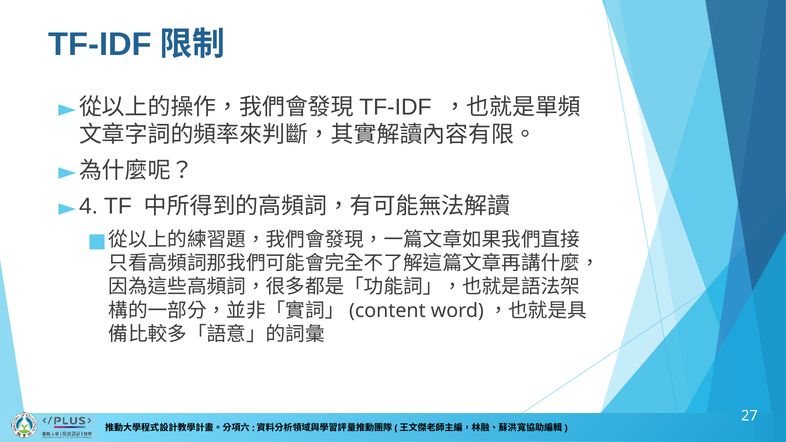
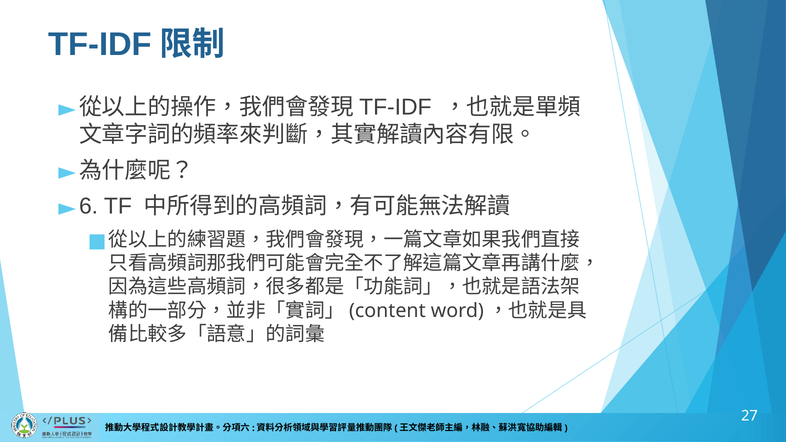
4: 4 -> 6
